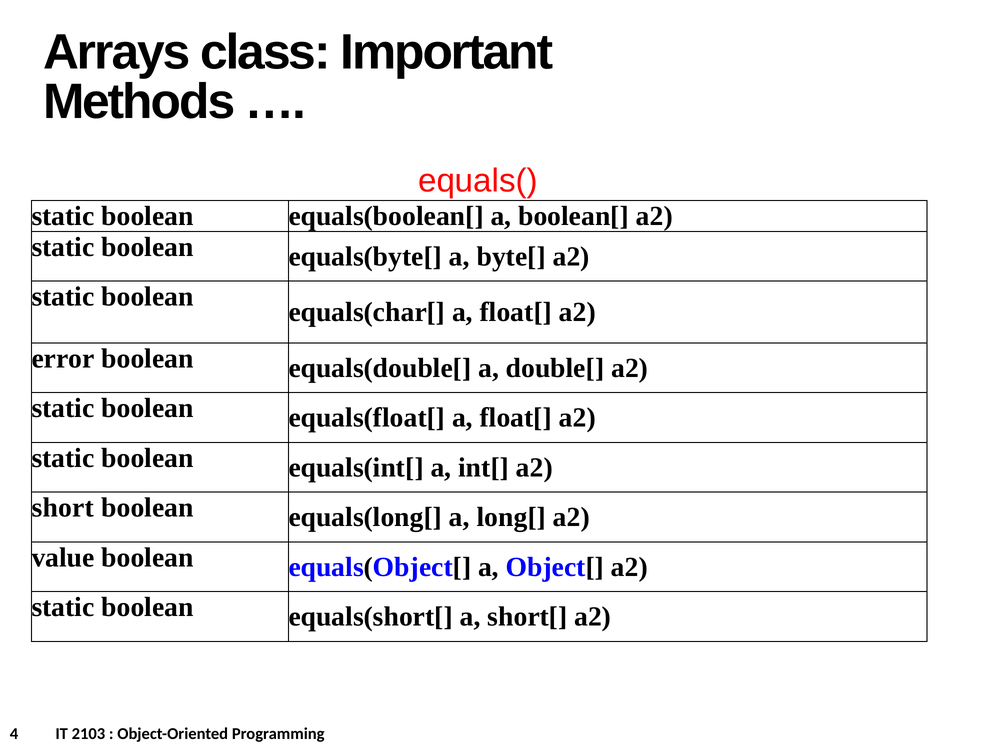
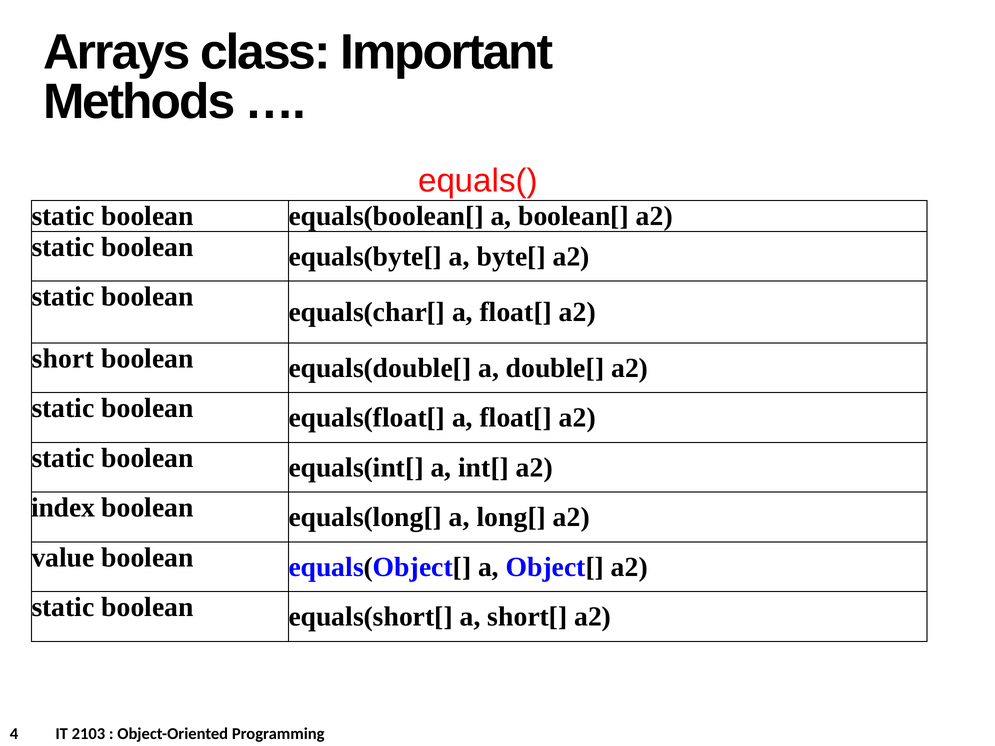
error: error -> short
short: short -> index
